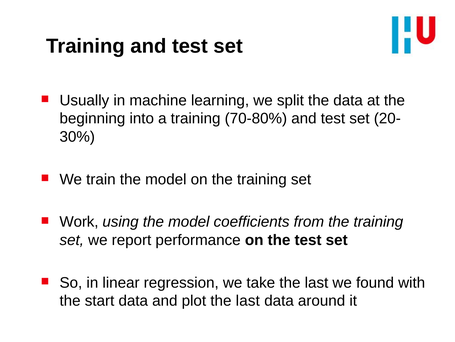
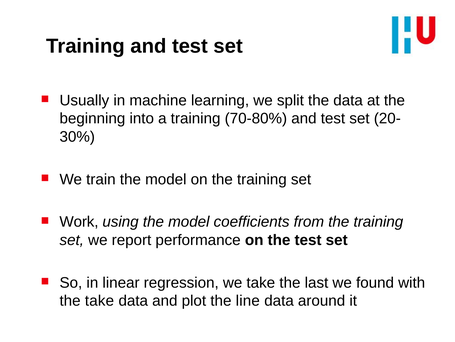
the start: start -> take
plot the last: last -> line
